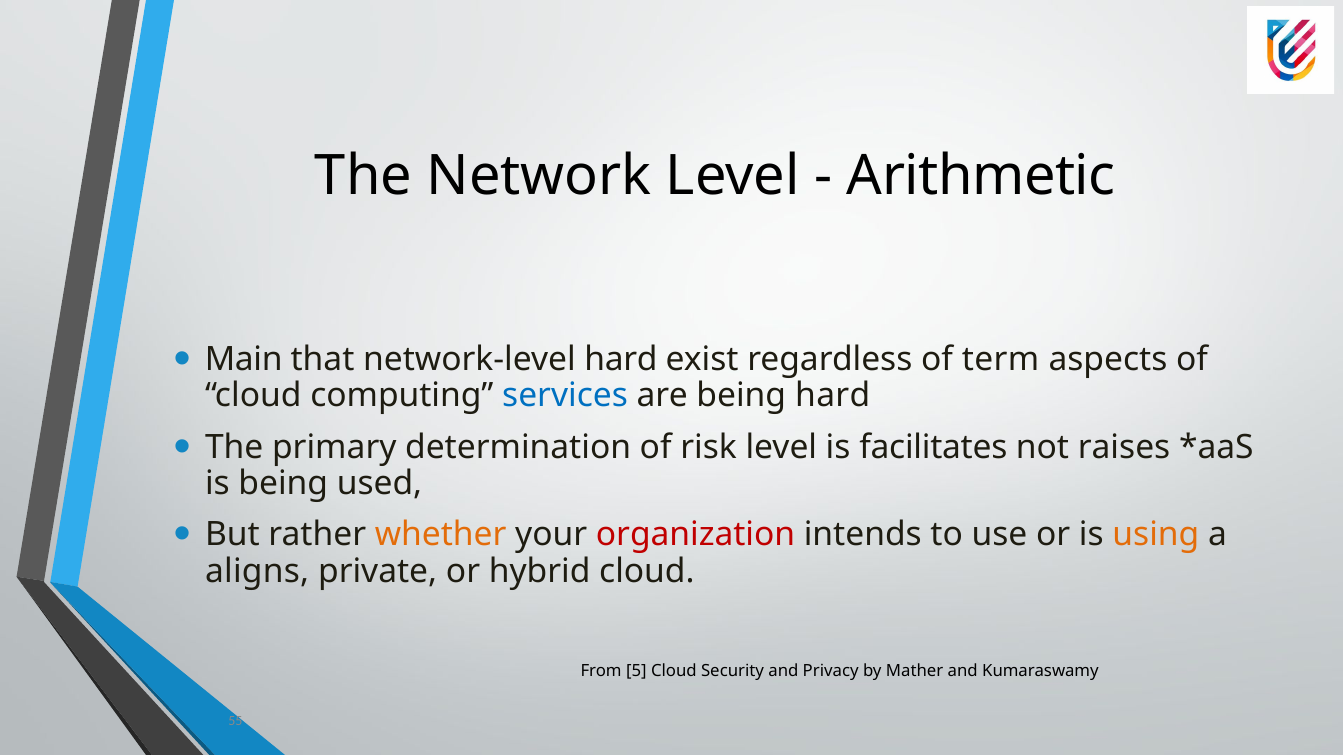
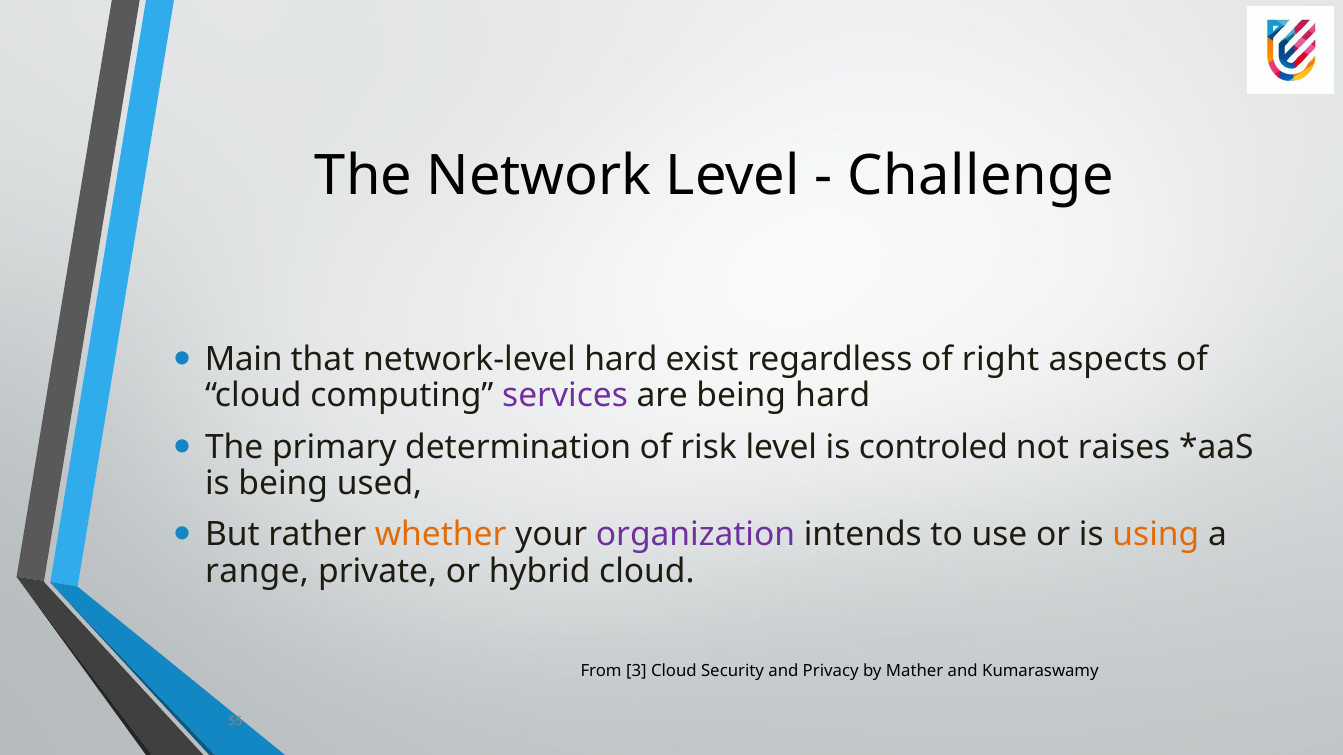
Arithmetic: Arithmetic -> Challenge
term: term -> right
services colour: blue -> purple
facilitates: facilitates -> controled
organization colour: red -> purple
aligns: aligns -> range
5: 5 -> 3
